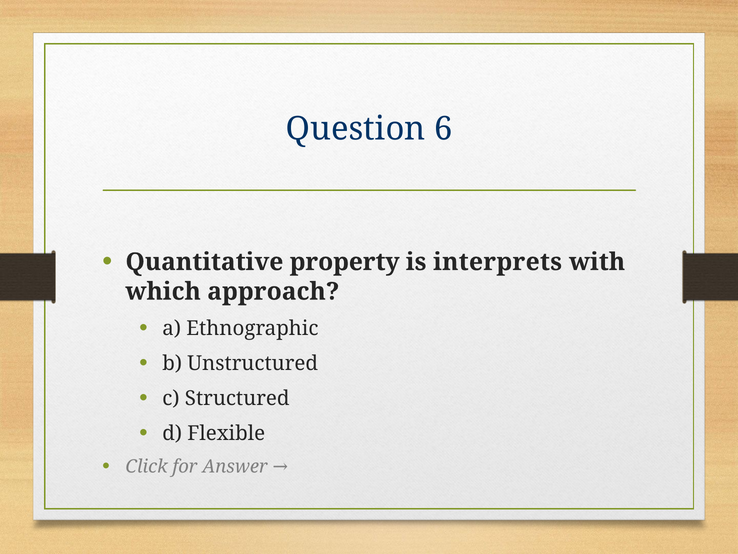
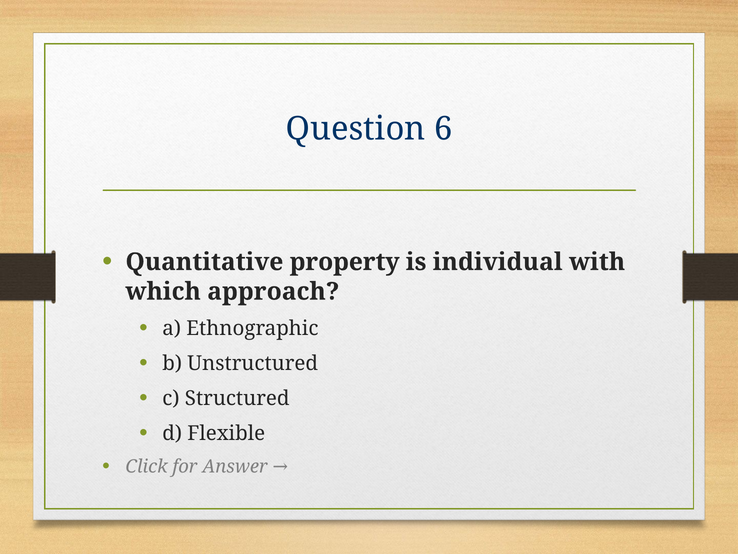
interprets: interprets -> individual
